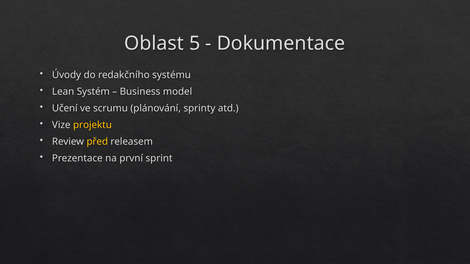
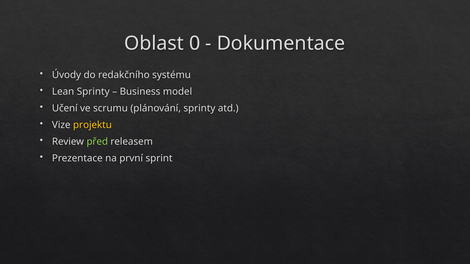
5: 5 -> 0
Lean Systém: Systém -> Sprinty
před colour: yellow -> light green
